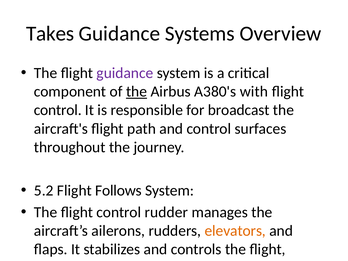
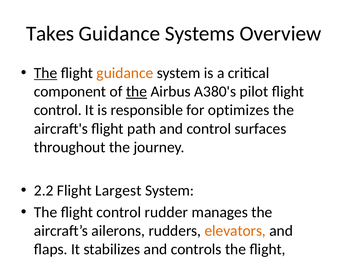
The at (46, 73) underline: none -> present
guidance at (125, 73) colour: purple -> orange
A380's with: with -> pilot
broadcast: broadcast -> optimizes
5.2 at (44, 191): 5.2 -> 2.2
Follows: Follows -> Largest
